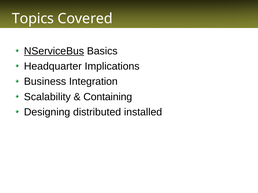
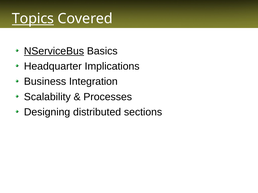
Topics underline: none -> present
Containing: Containing -> Processes
installed: installed -> sections
